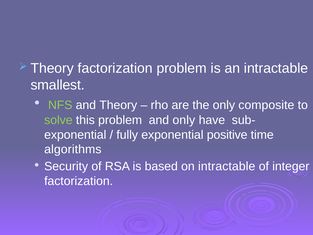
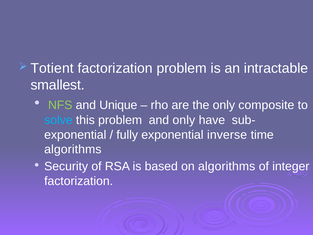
Theory at (52, 68): Theory -> Totient
and Theory: Theory -> Unique
solve colour: light green -> light blue
positive: positive -> inverse
on intractable: intractable -> algorithms
